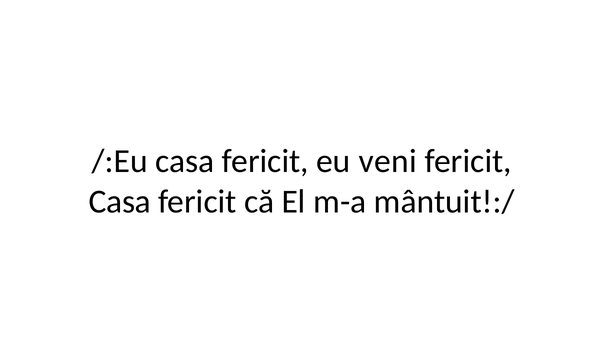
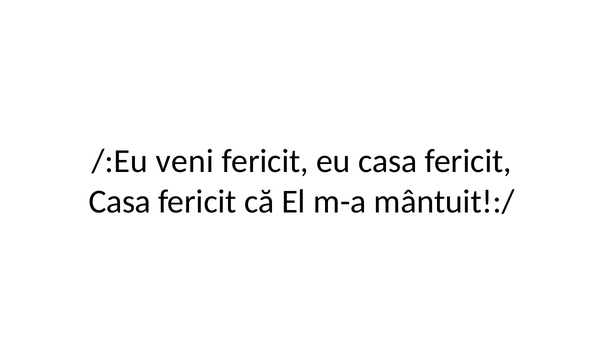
/:Eu casa: casa -> veni
eu veni: veni -> casa
